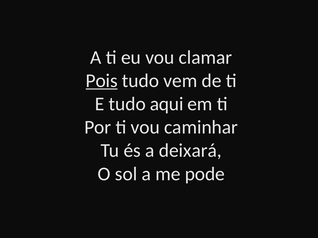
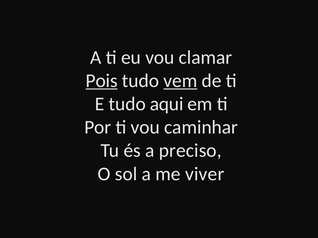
vem underline: none -> present
deixará: deixará -> preciso
pode: pode -> viver
